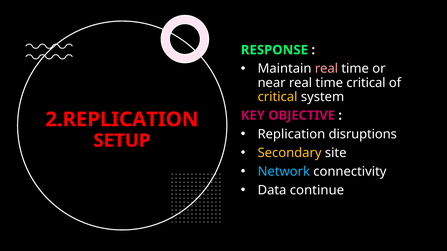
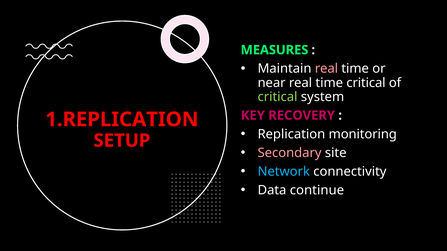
RESPONSE: RESPONSE -> MEASURES
critical at (278, 97) colour: yellow -> light green
OBJECTIVE: OBJECTIVE -> RECOVERY
2.REPLICATION: 2.REPLICATION -> 1.REPLICATION
disruptions: disruptions -> monitoring
Secondary colour: yellow -> pink
